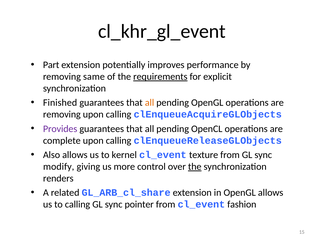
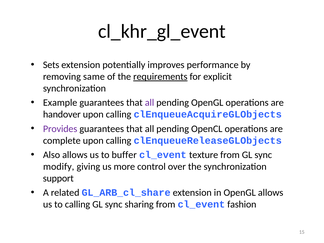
Part: Part -> Sets
Finished: Finished -> Example
all at (150, 103) colour: orange -> purple
removing at (62, 114): removing -> handover
kernel: kernel -> buffer
the at (195, 167) underline: present -> none
renders: renders -> support
pointer: pointer -> sharing
